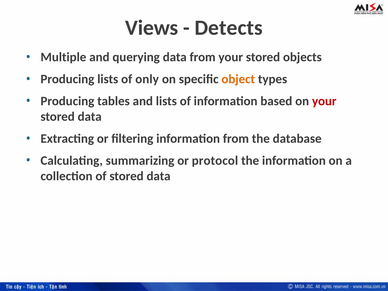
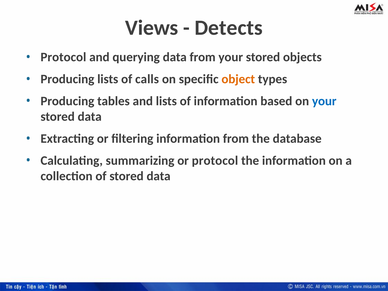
Multiple at (63, 57): Multiple -> Protocol
only: only -> calls
your at (324, 101) colour: red -> blue
